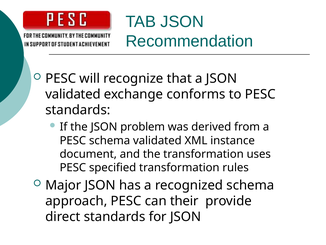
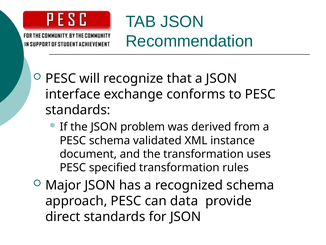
validated at (73, 94): validated -> interface
their: their -> data
